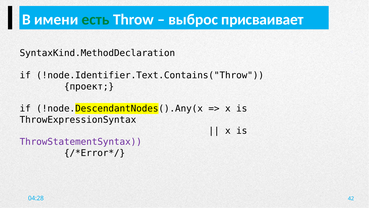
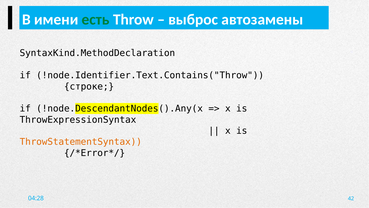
присваивает: присваивает -> автозамены
проект: проект -> строке
ThrowStatementSyntax colour: purple -> orange
